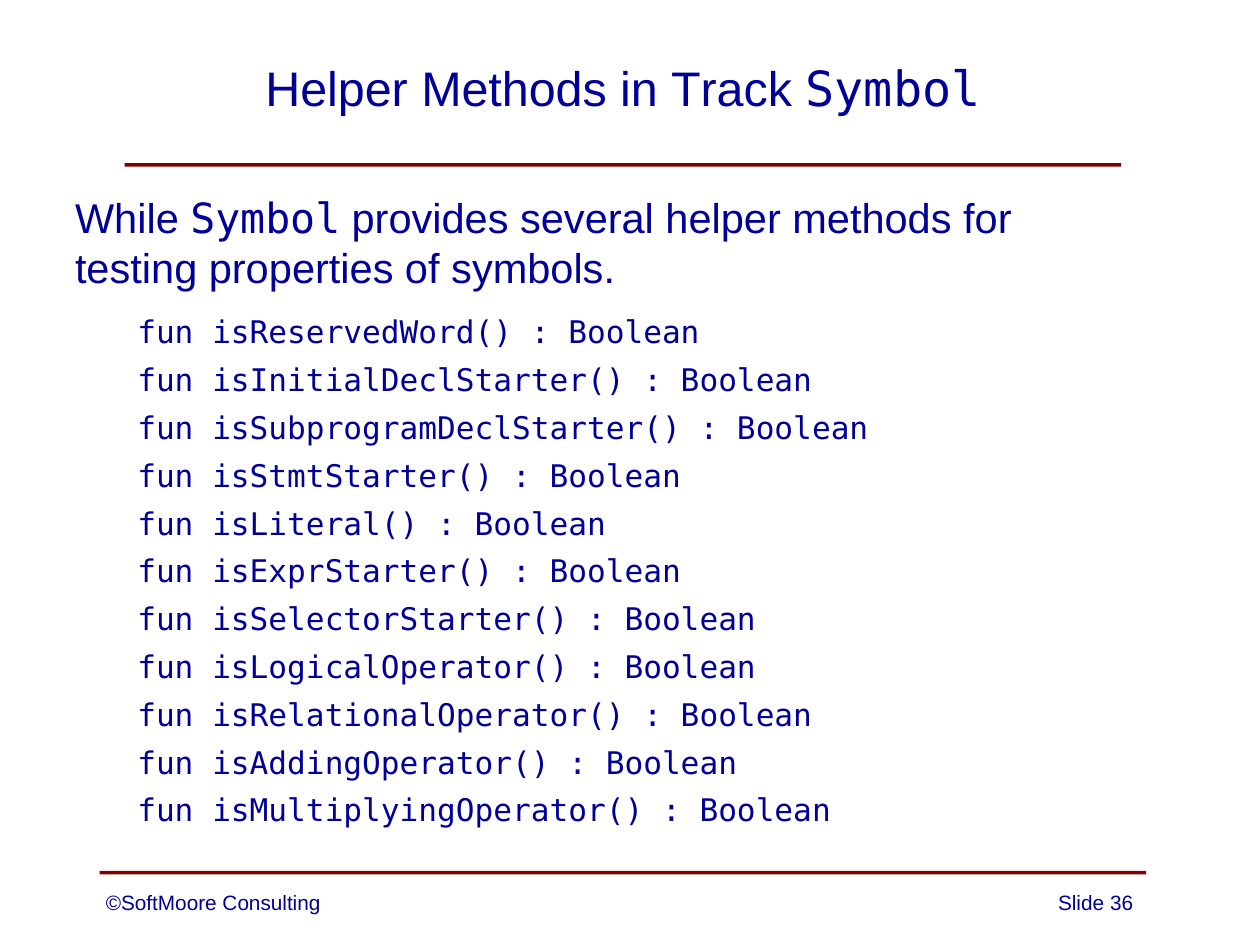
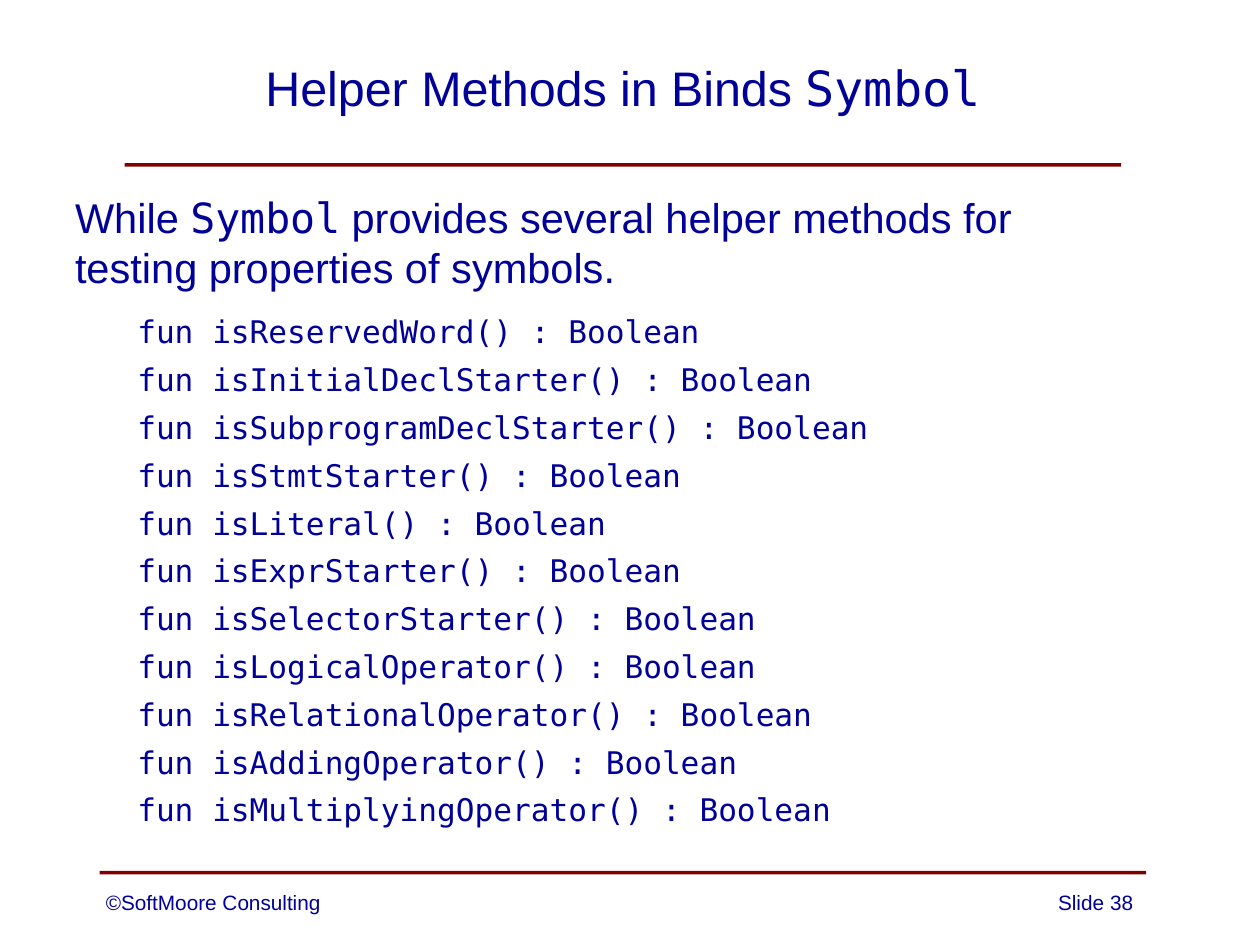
Track: Track -> Binds
36: 36 -> 38
